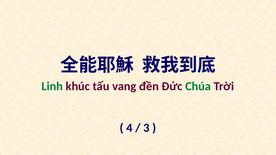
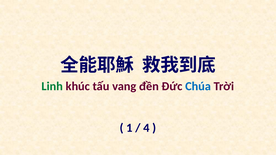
Chúa colour: green -> blue
4: 4 -> 1
3: 3 -> 4
